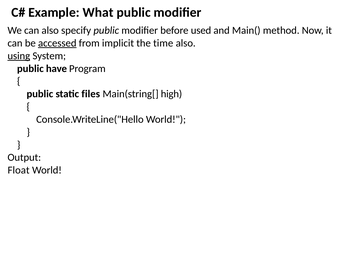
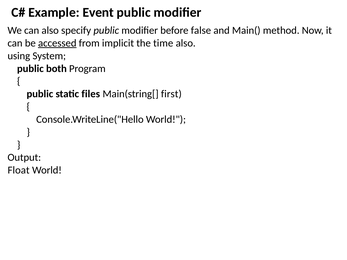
What: What -> Event
used: used -> false
using underline: present -> none
have: have -> both
high: high -> first
